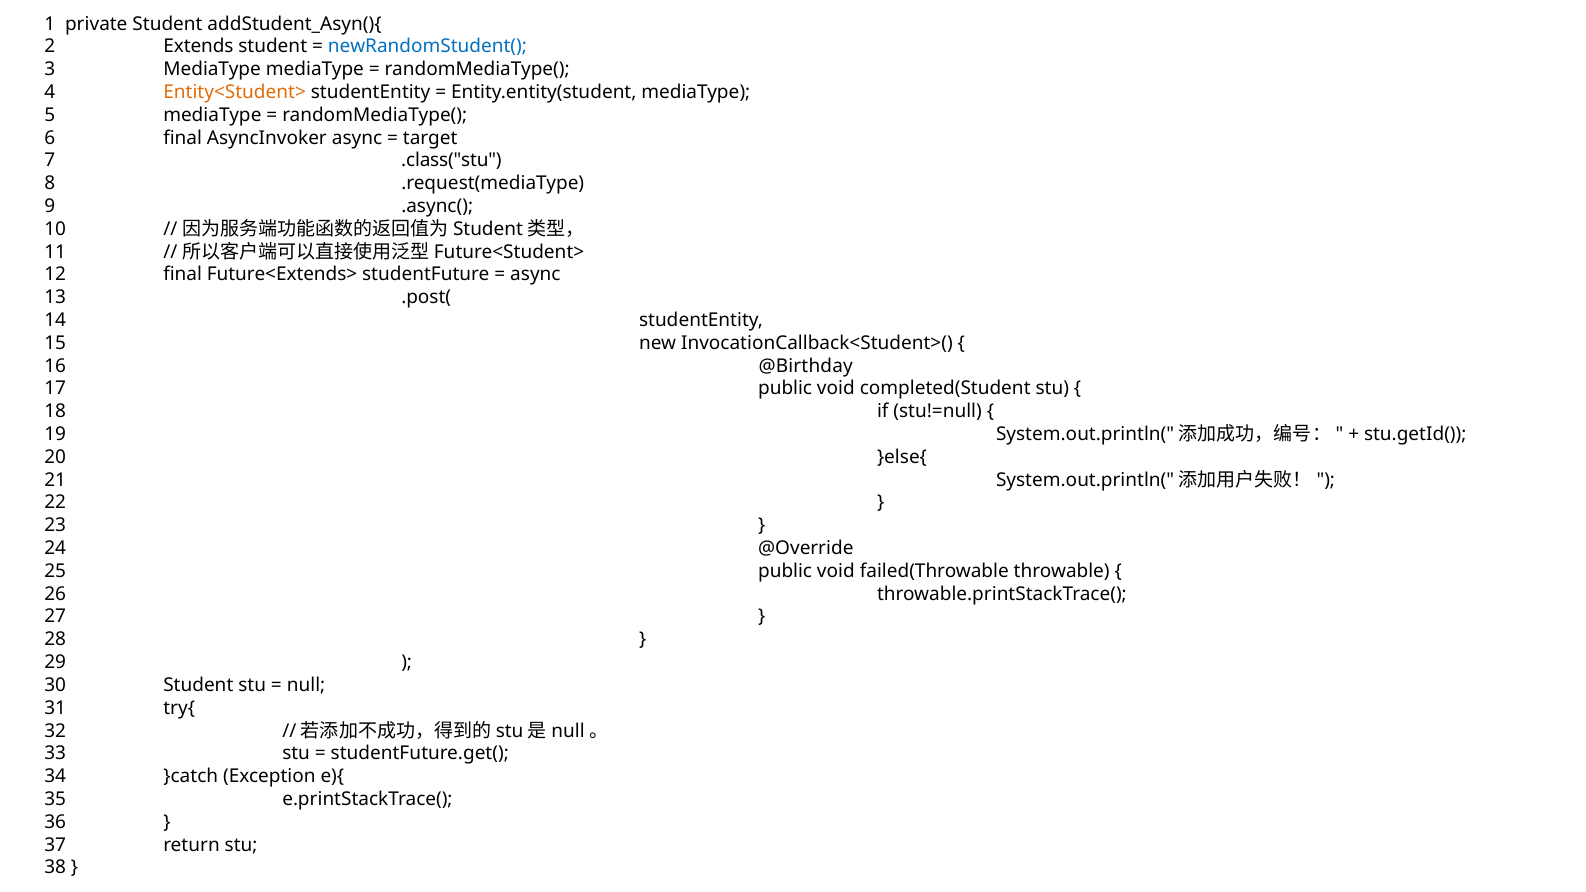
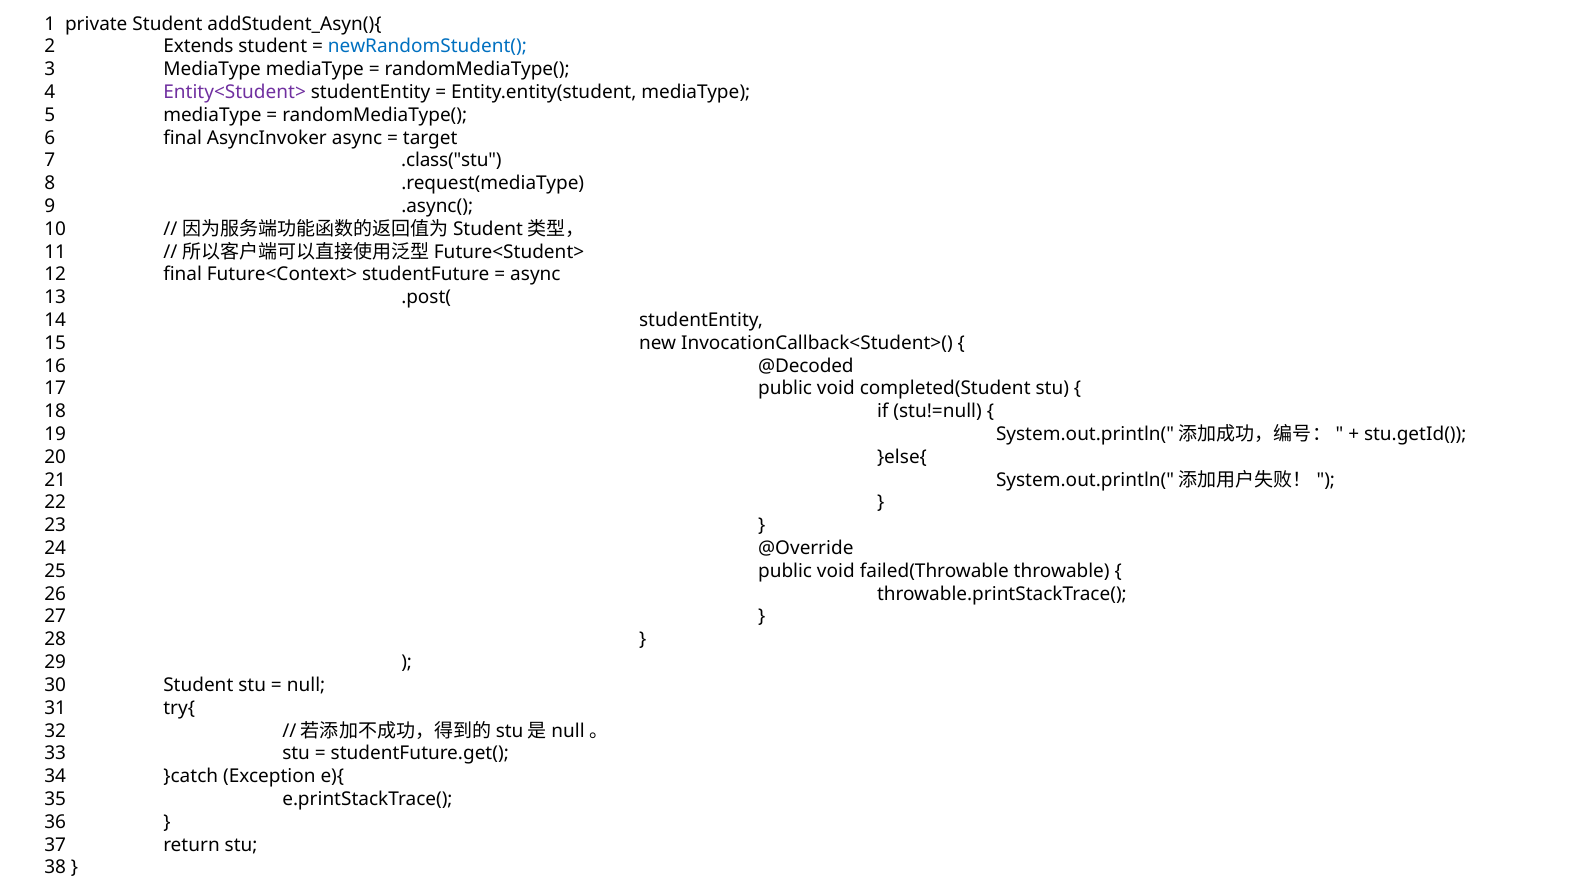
Entity<Student> colour: orange -> purple
Future<Extends>: Future<Extends> -> Future<Context>
@Birthday: @Birthday -> @Decoded
